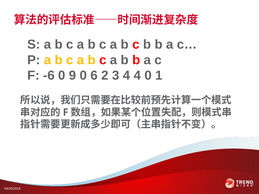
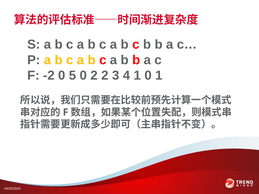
-6: -6 -> -2
9: 9 -> 5
0 6: 6 -> 2
4 4: 4 -> 1
